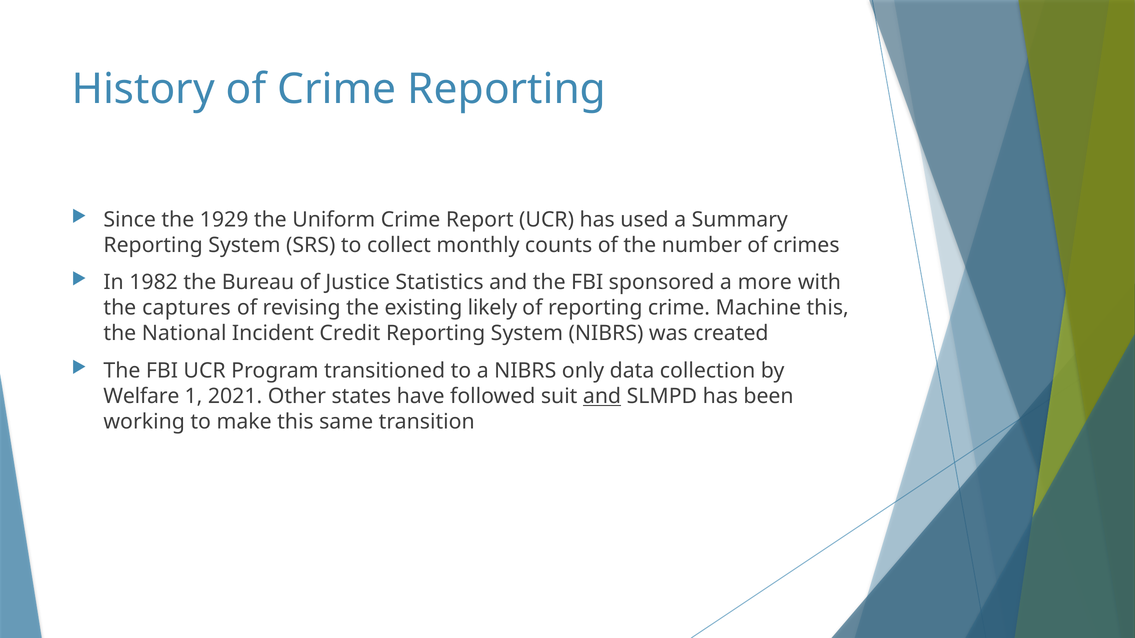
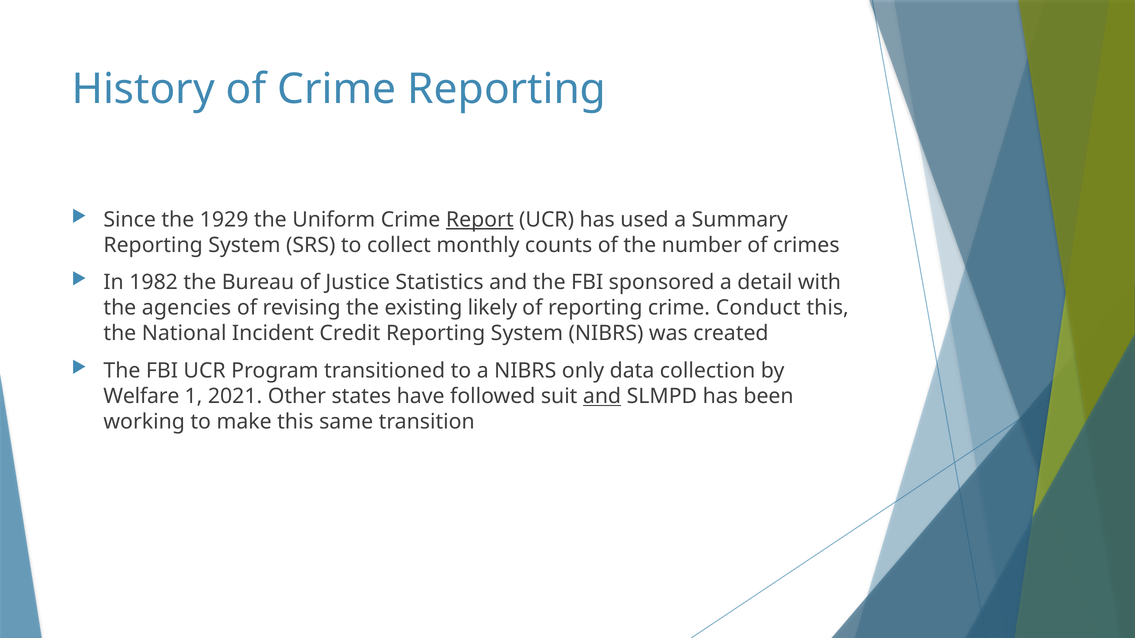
Report underline: none -> present
more: more -> detail
captures: captures -> agencies
Machine: Machine -> Conduct
